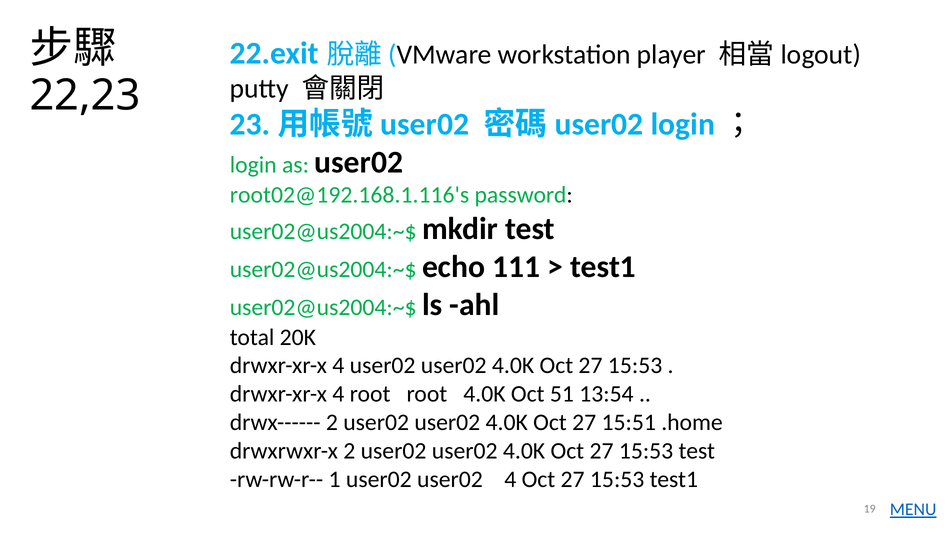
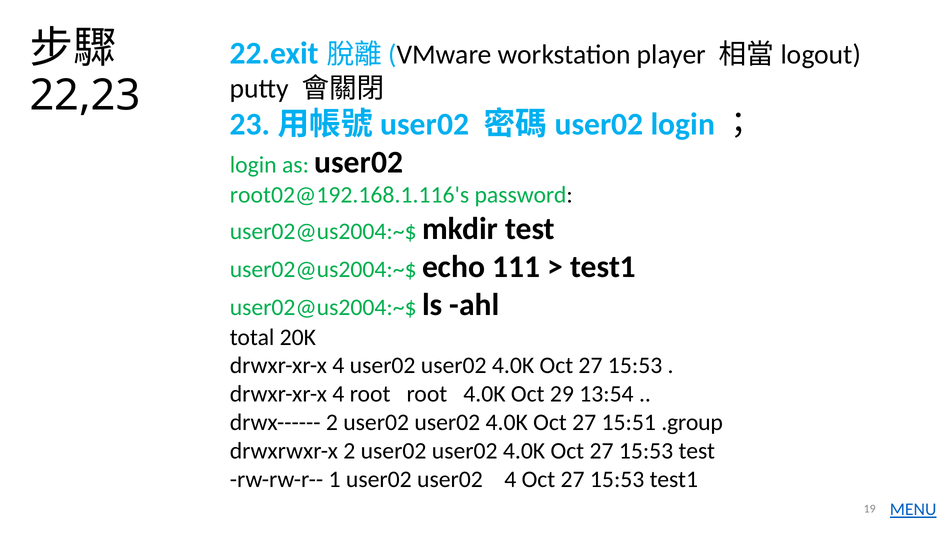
51: 51 -> 29
.home: .home -> .group
